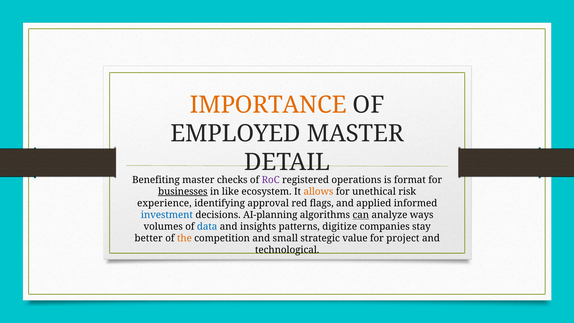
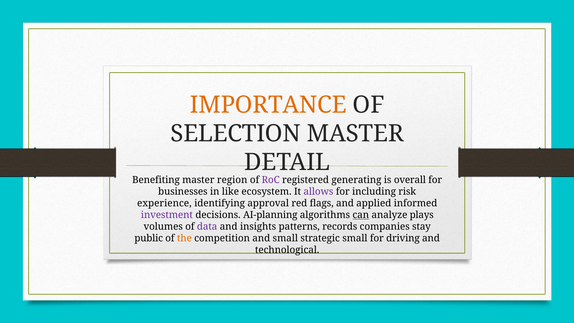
EMPLOYED: EMPLOYED -> SELECTION
checks: checks -> region
operations: operations -> generating
format: format -> overall
businesses underline: present -> none
allows colour: orange -> purple
unethical: unethical -> including
investment colour: blue -> purple
ways: ways -> plays
data colour: blue -> purple
digitize: digitize -> records
better: better -> public
strategic value: value -> small
project: project -> driving
